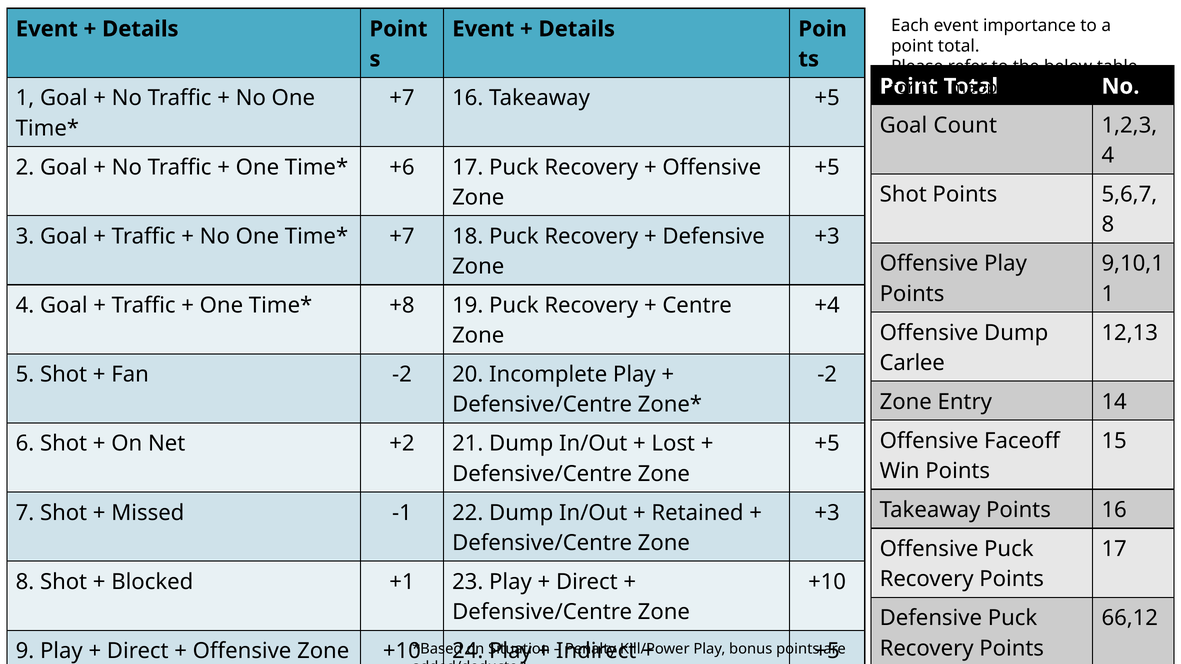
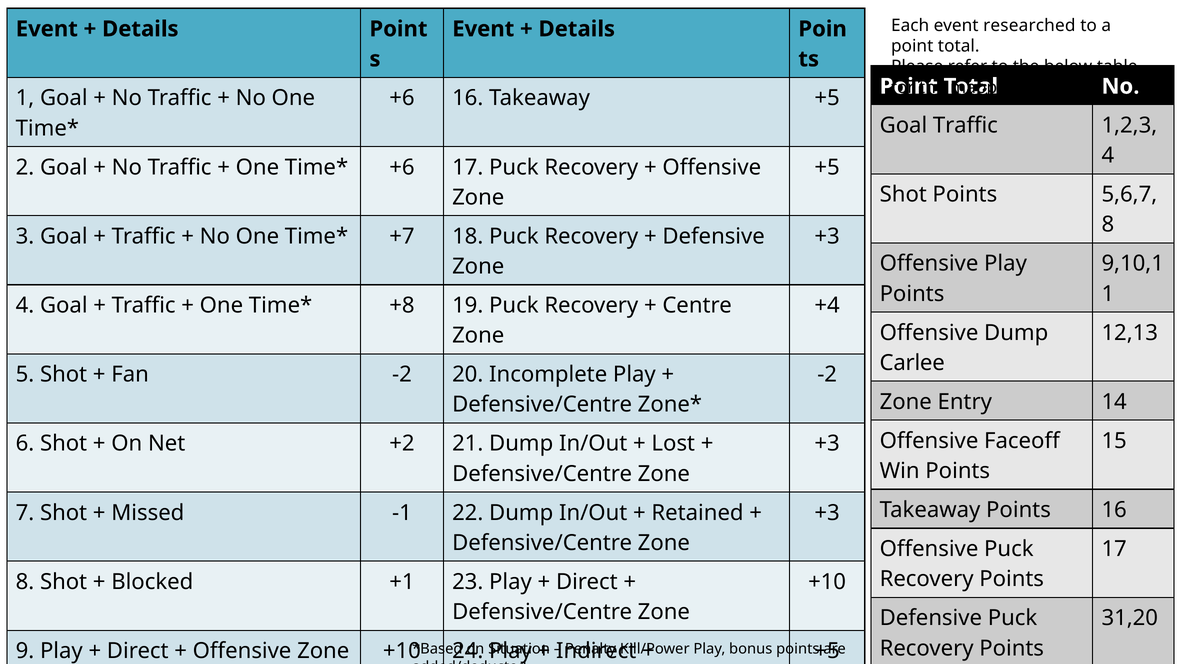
importance: importance -> researched
+7 at (402, 98): +7 -> +6
Goal Count: Count -> Traffic
+5 at (827, 444): +5 -> +3
66,12: 66,12 -> 31,20
